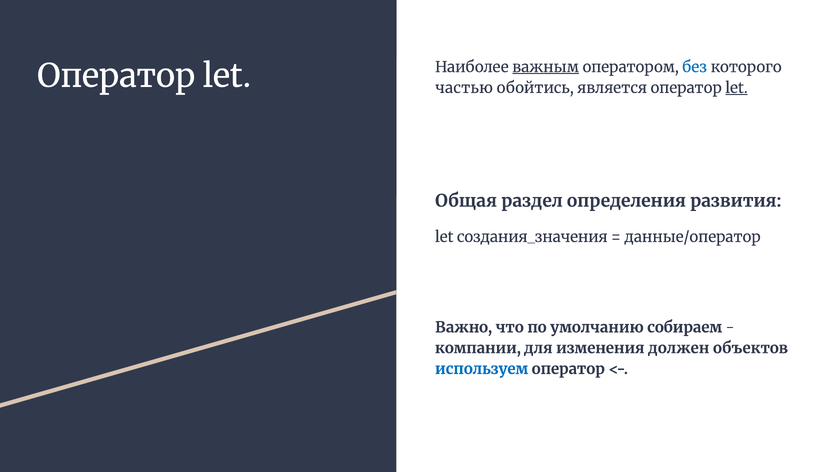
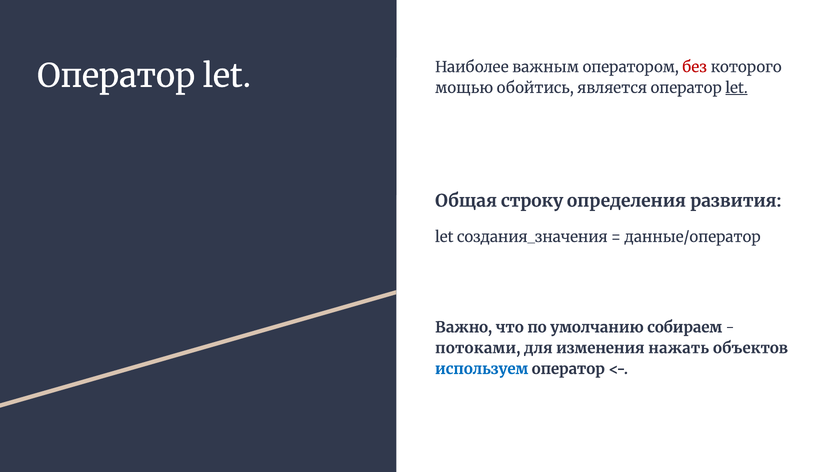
важным underline: present -> none
без colour: blue -> red
частью: частью -> мощью
раздел: раздел -> строку
компании: компании -> потоками
должен: должен -> нажать
